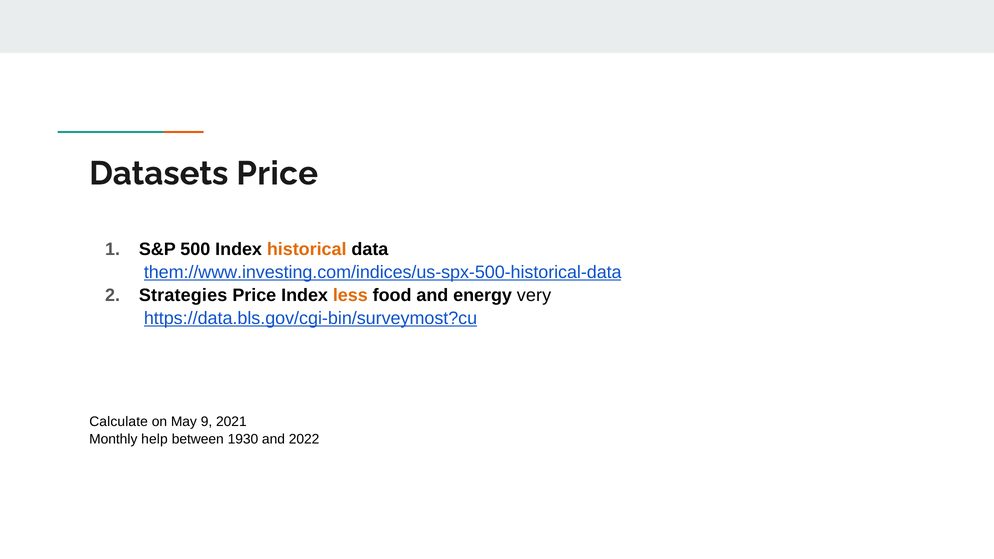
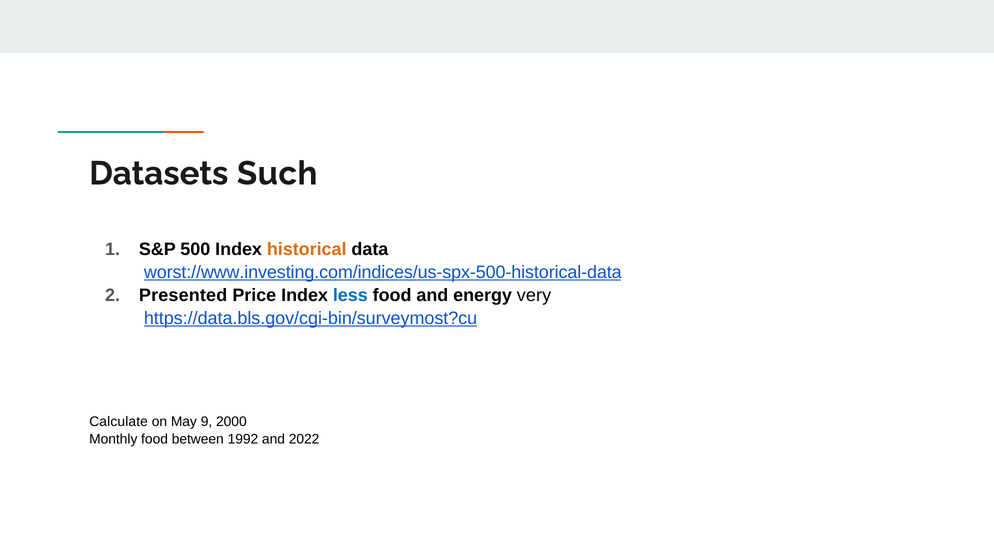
Datasets Price: Price -> Such
them://www.investing.com/indices/us-spx-500-historical-data: them://www.investing.com/indices/us-spx-500-historical-data -> worst://www.investing.com/indices/us-spx-500-historical-data
Strategies: Strategies -> Presented
less colour: orange -> blue
2021: 2021 -> 2000
Monthly help: help -> food
1930: 1930 -> 1992
